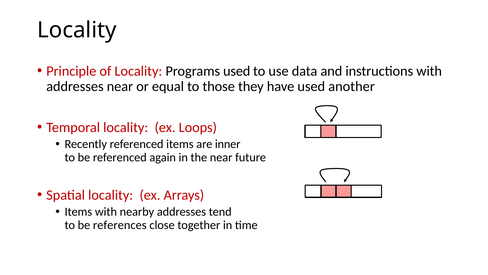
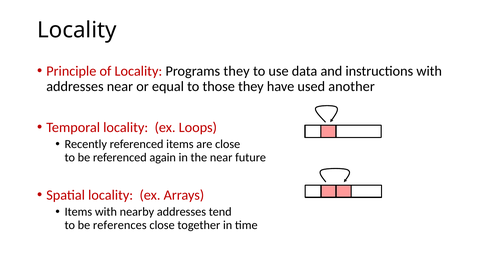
Programs used: used -> they
are inner: inner -> close
